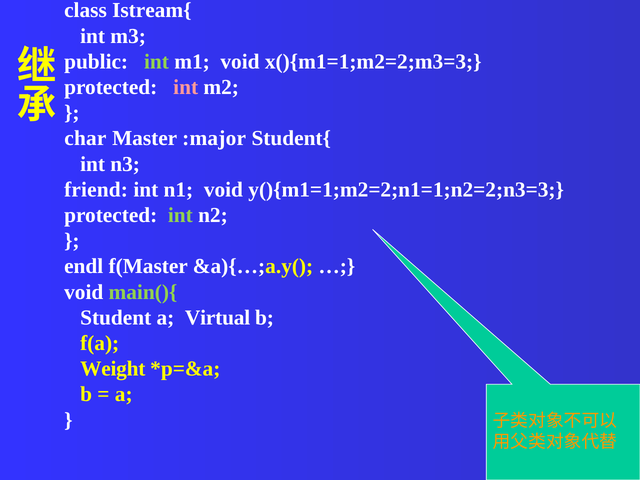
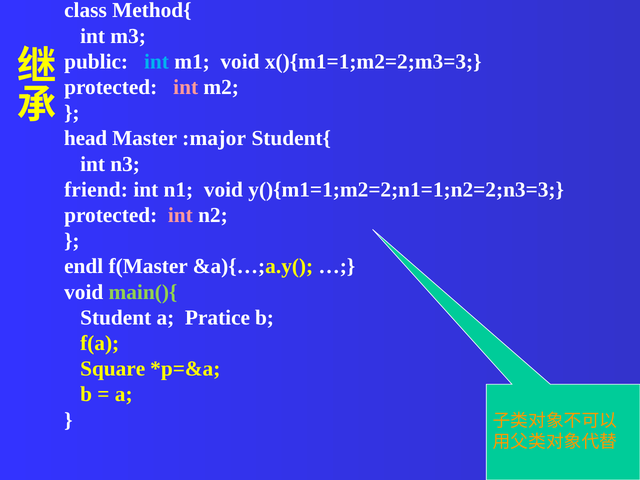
Istream{: Istream{ -> Method{
int at (157, 62) colour: light green -> light blue
char: char -> head
int at (180, 215) colour: light green -> pink
Virtual: Virtual -> Pratice
Weight: Weight -> Square
